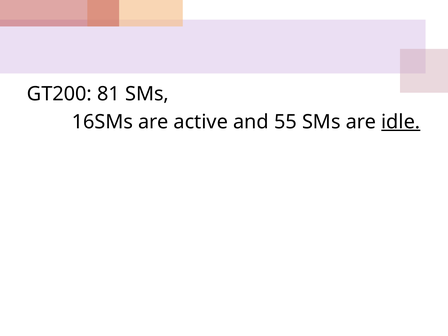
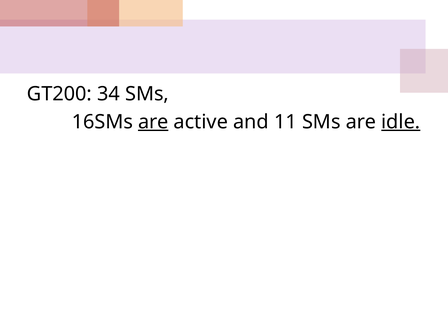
81: 81 -> 34
are at (153, 122) underline: none -> present
55: 55 -> 11
